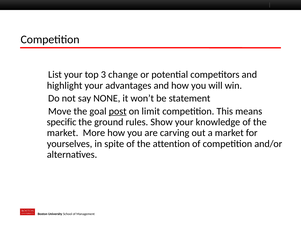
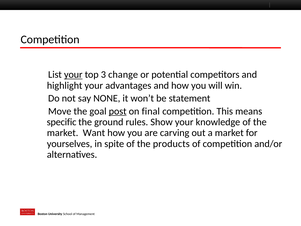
your at (73, 75) underline: none -> present
limit: limit -> final
More: More -> Want
attention: attention -> products
